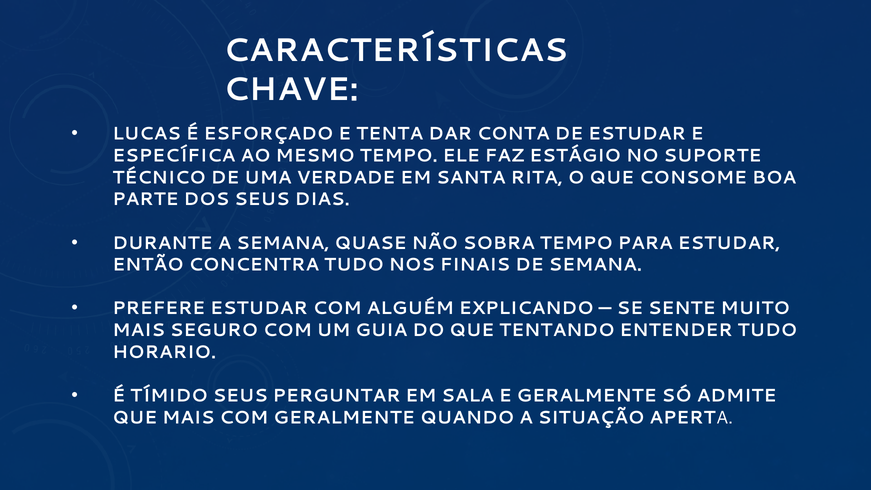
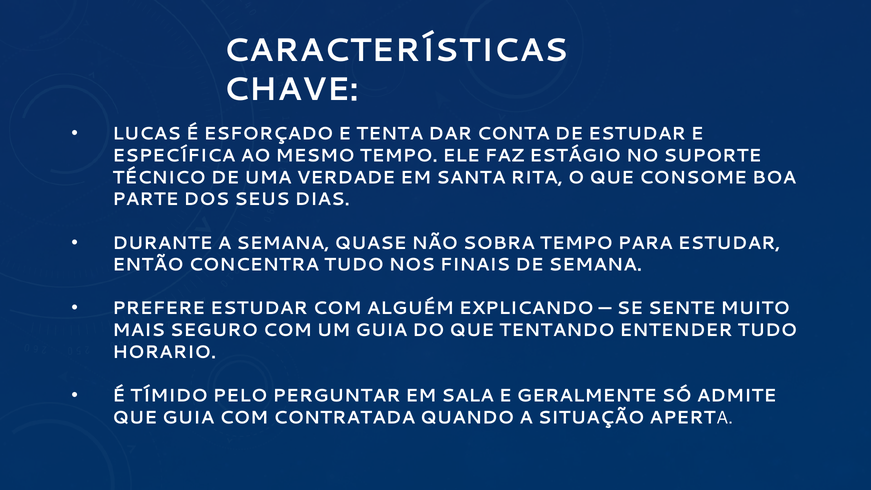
TÍMIDO SEUS: SEUS -> PELO
QUE MAIS: MAIS -> GUIA
COM GERALMENTE: GERALMENTE -> CONTRATADA
